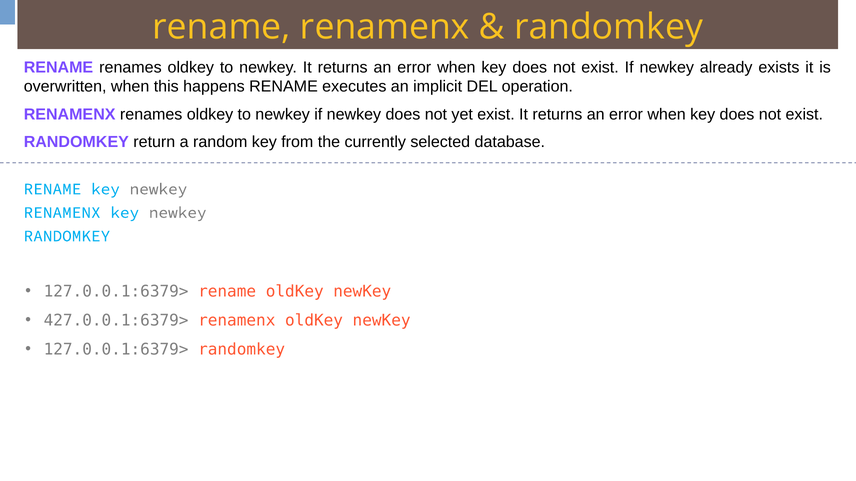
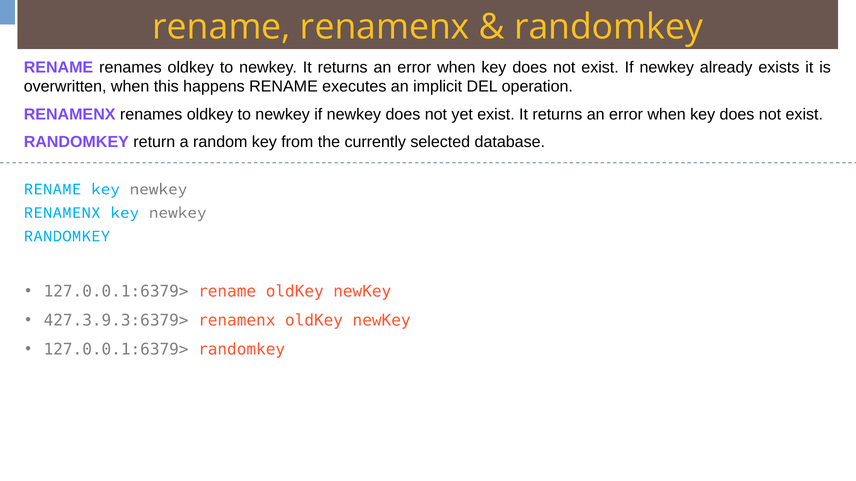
427.0.0.1:6379>: 427.0.0.1:6379> -> 427.3.9.3:6379>
